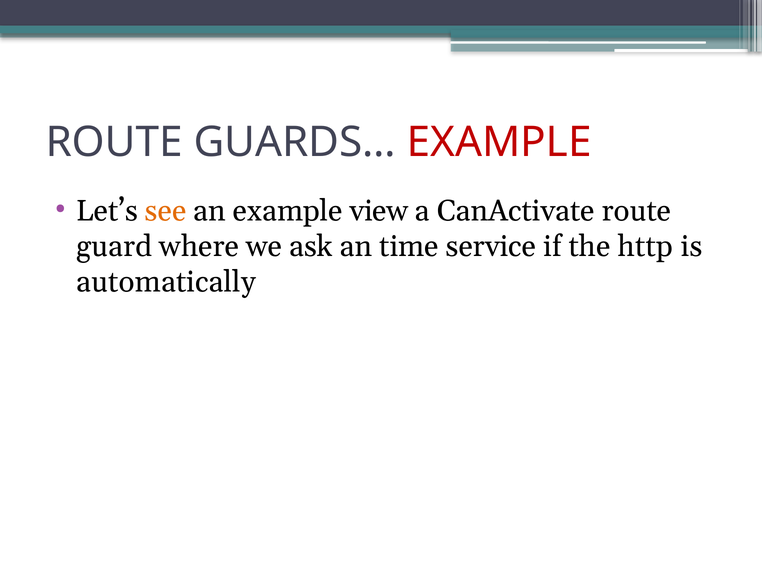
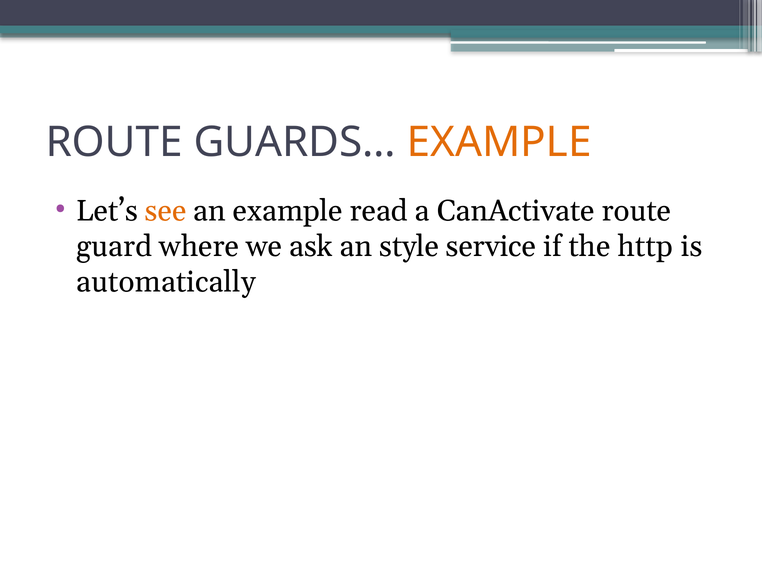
EXAMPLE at (499, 143) colour: red -> orange
view: view -> read
time: time -> style
